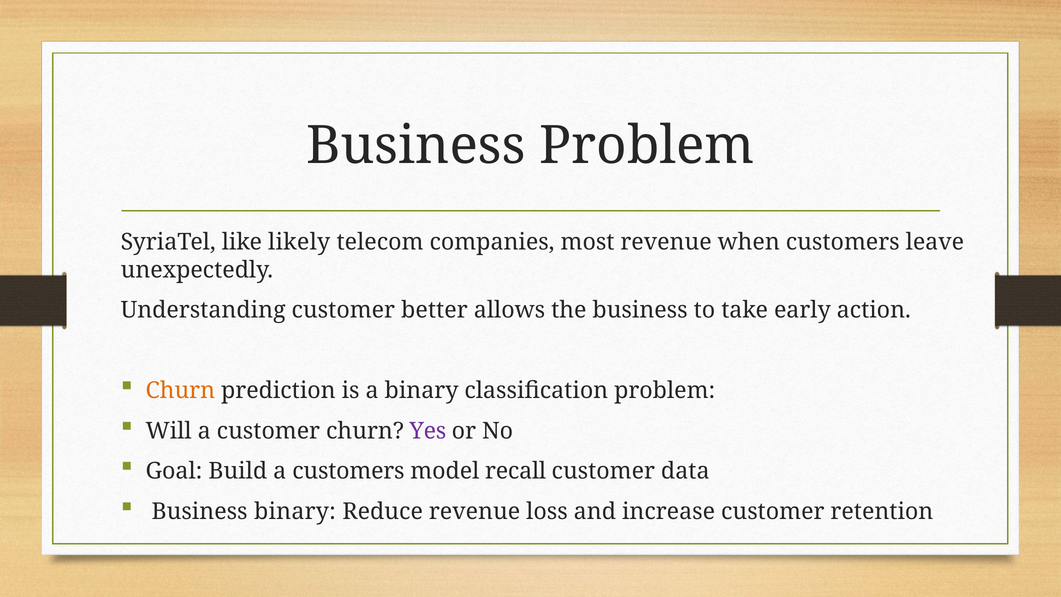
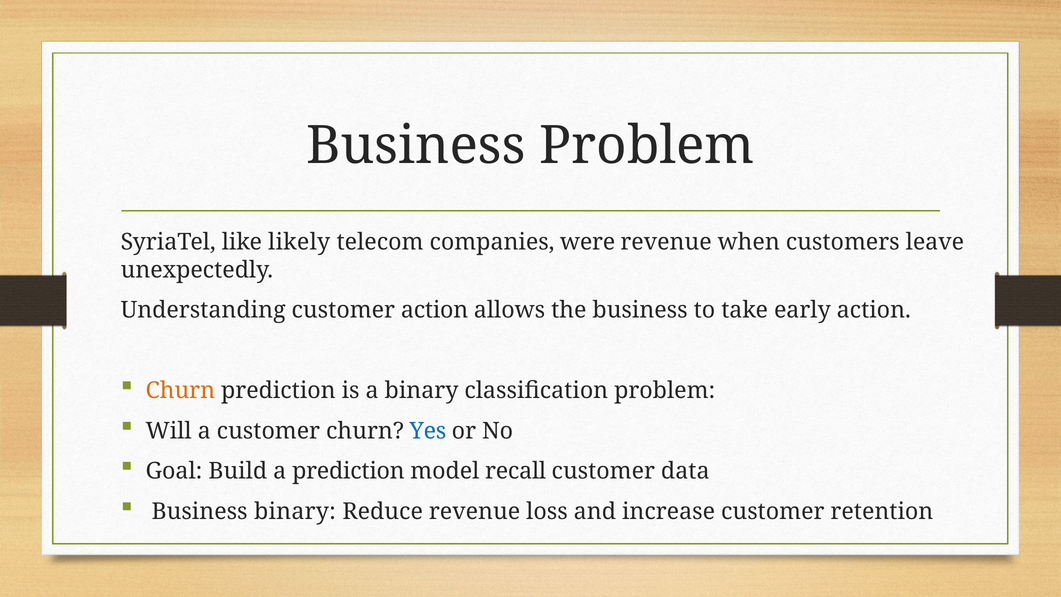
most: most -> were
customer better: better -> action
Yes colour: purple -> blue
a customers: customers -> prediction
